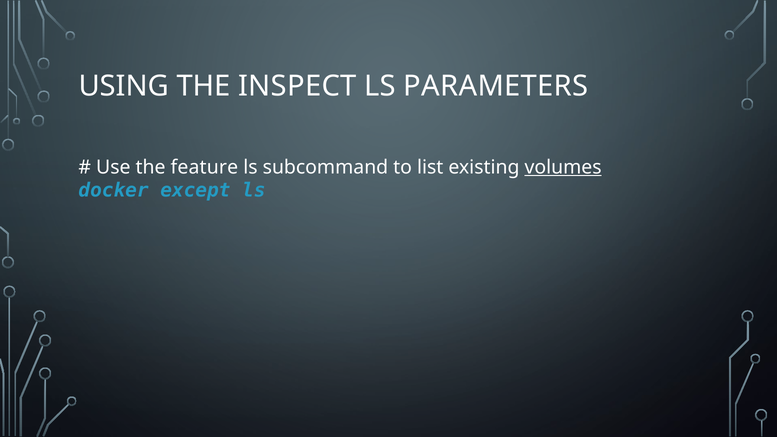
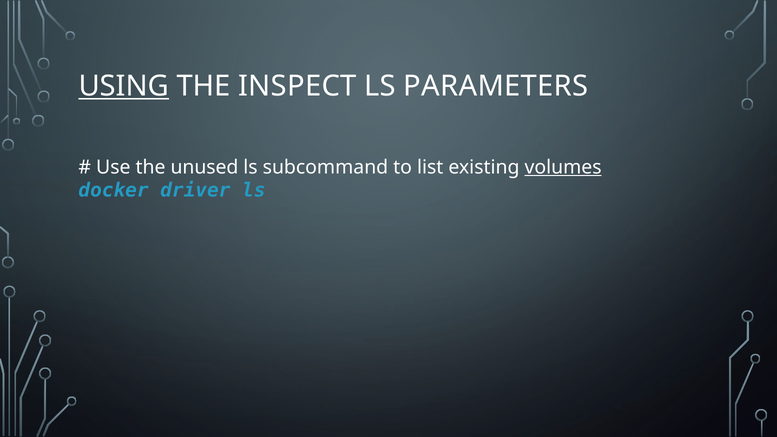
USING underline: none -> present
feature: feature -> unused
except: except -> driver
